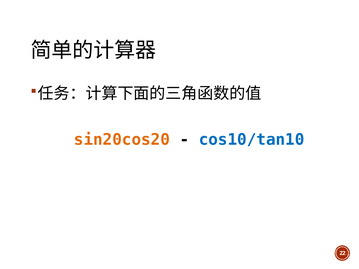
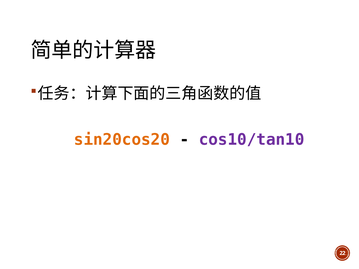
cos10/tan10 colour: blue -> purple
